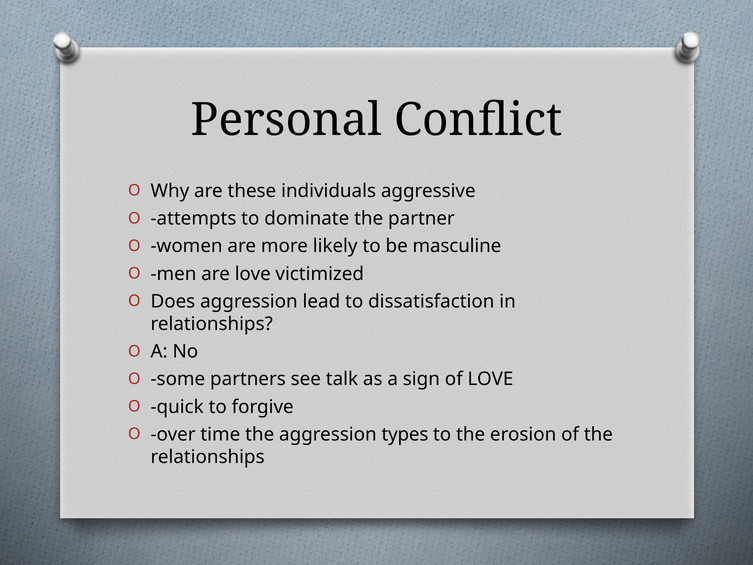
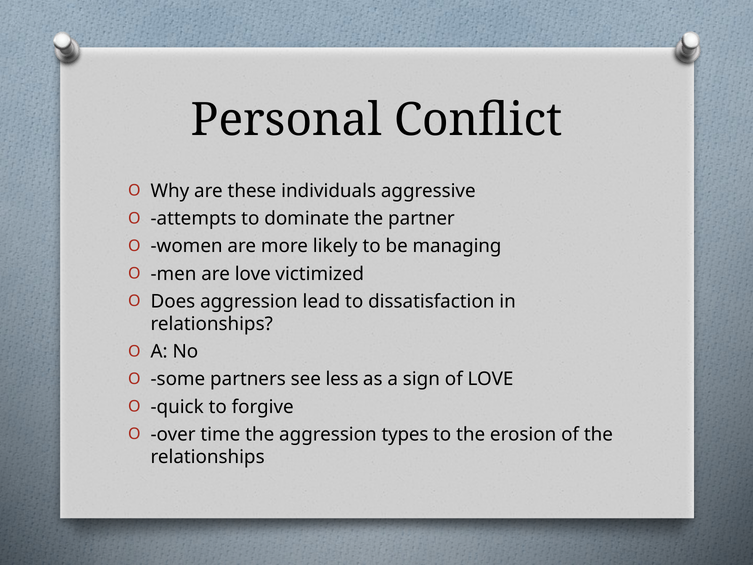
masculine: masculine -> managing
talk: talk -> less
